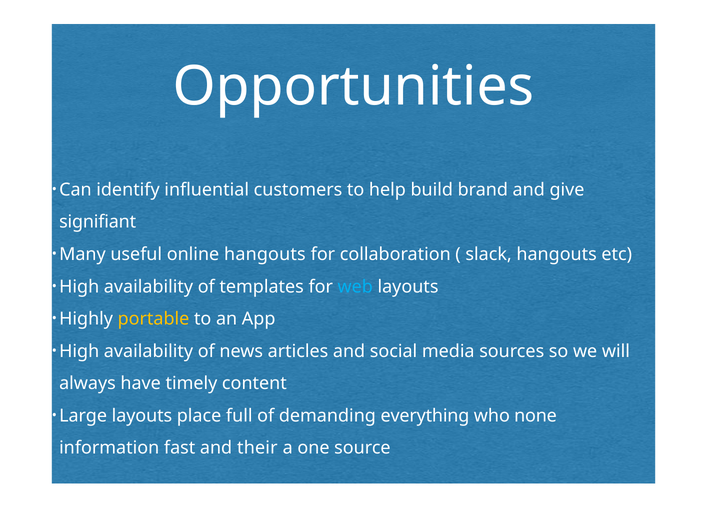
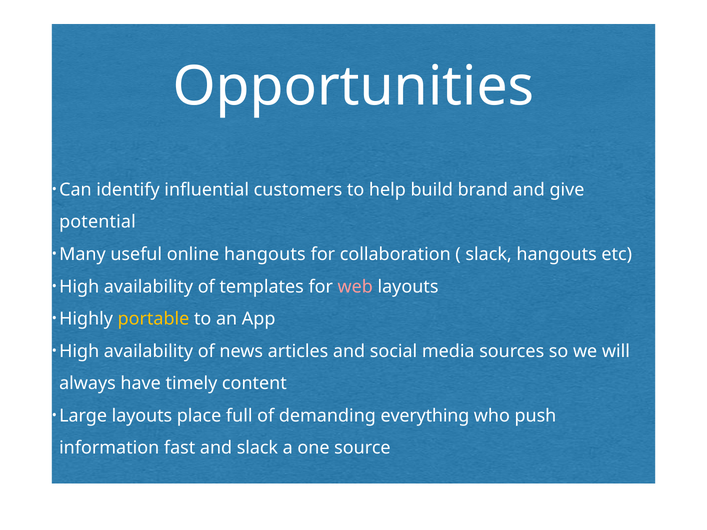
signifiant: signifiant -> potential
web colour: light blue -> pink
none: none -> push
and their: their -> slack
